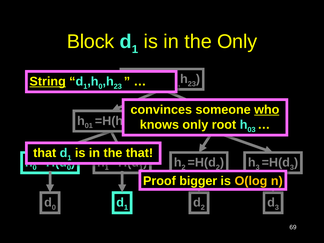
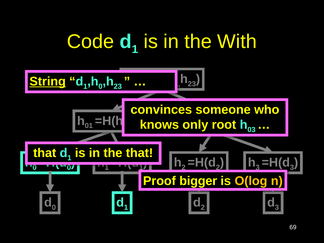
Block: Block -> Code
the Only: Only -> With
who underline: present -> none
